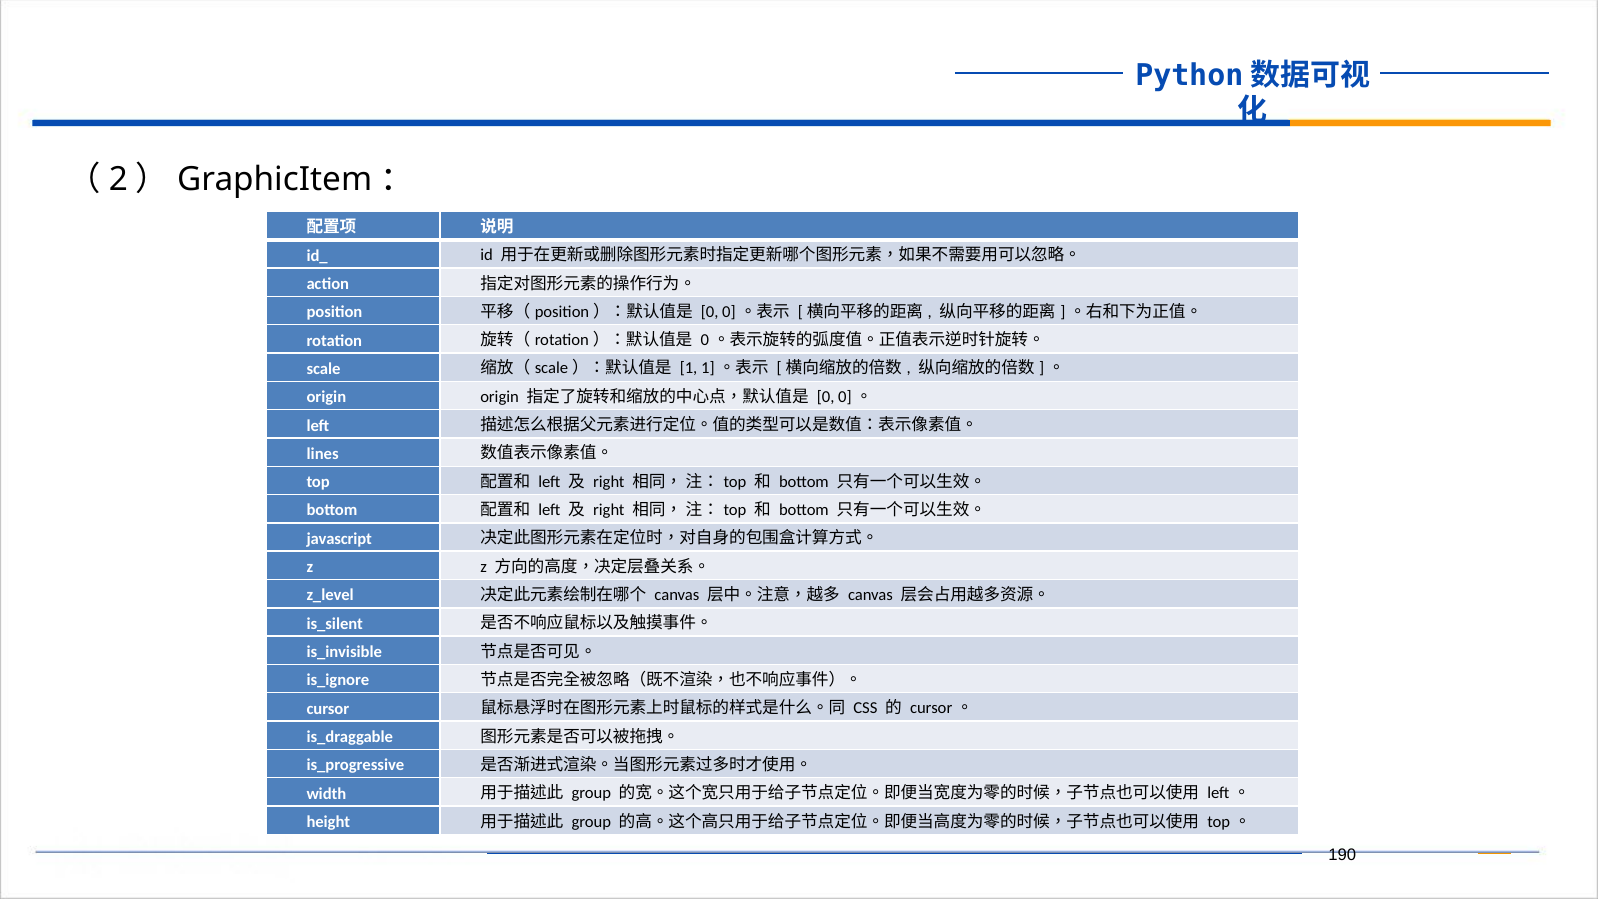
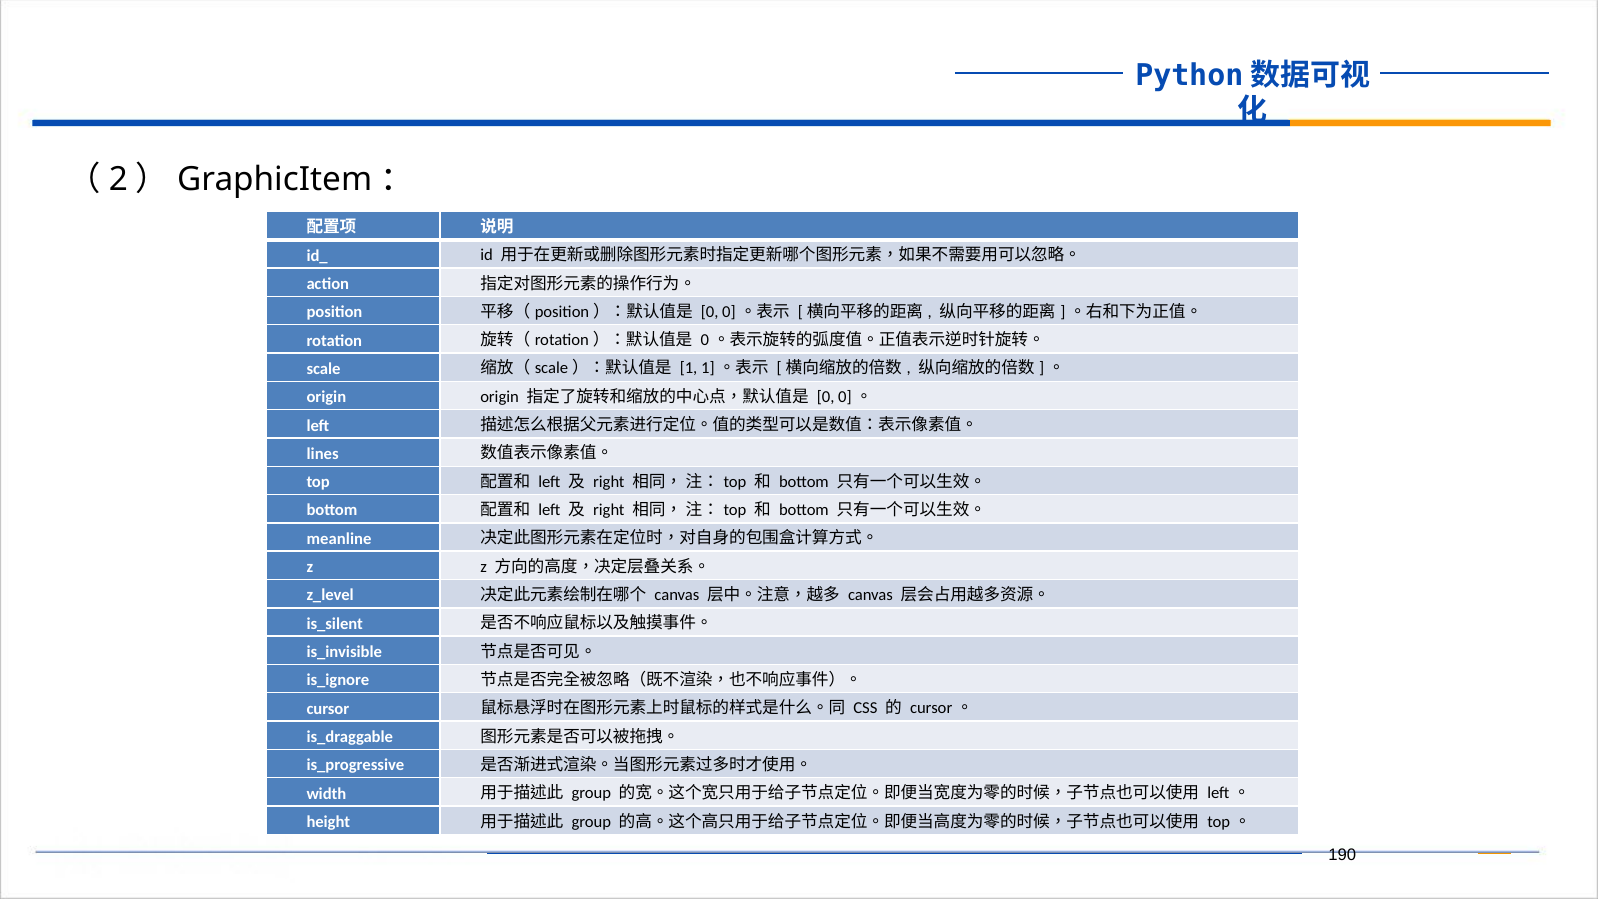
javascript: javascript -> meanline
